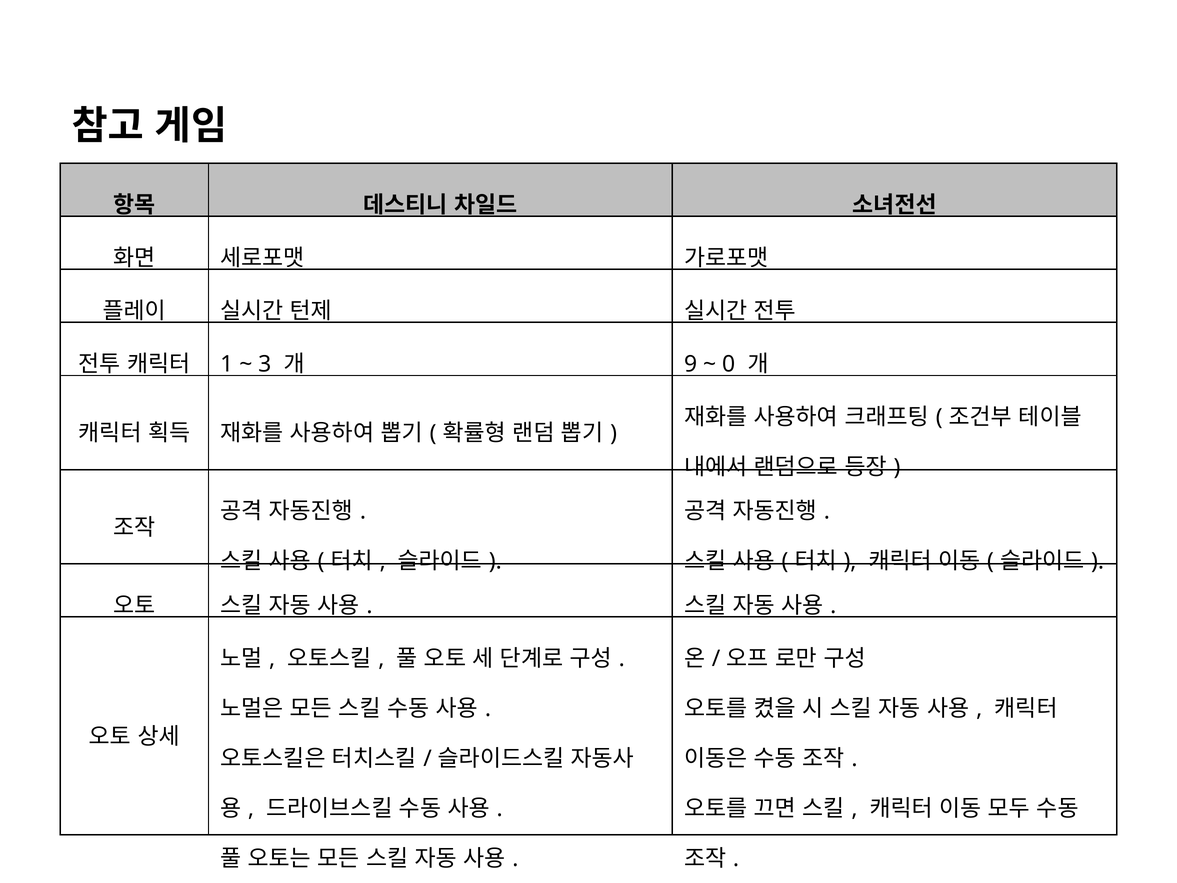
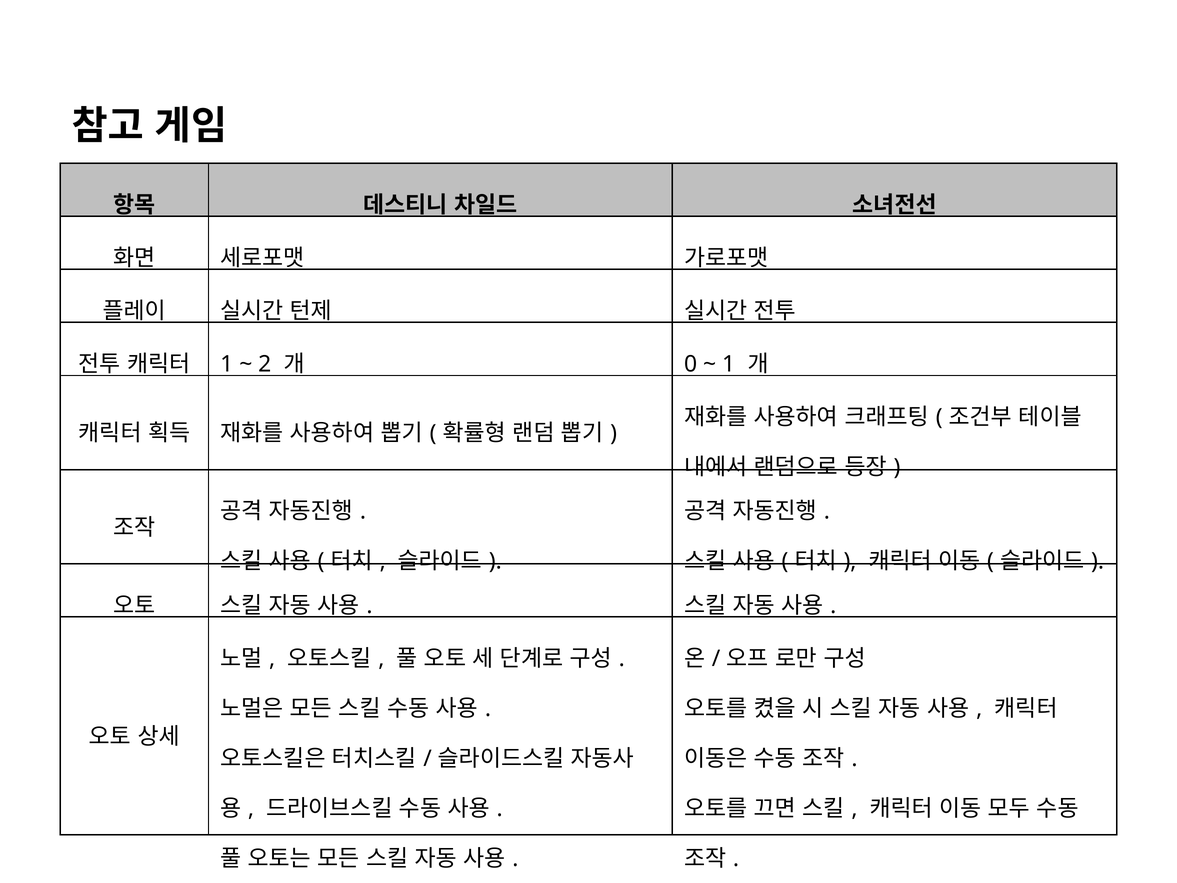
3: 3 -> 2
9: 9 -> 0
0 at (729, 364): 0 -> 1
